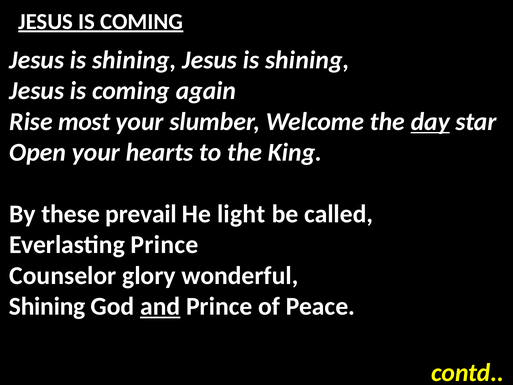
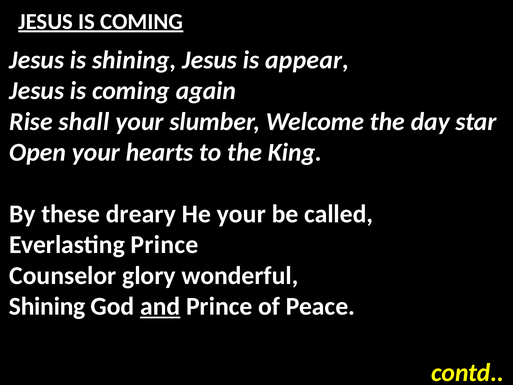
shining at (307, 60): shining -> appear
most: most -> shall
day underline: present -> none
prevail: prevail -> dreary
He light: light -> your
